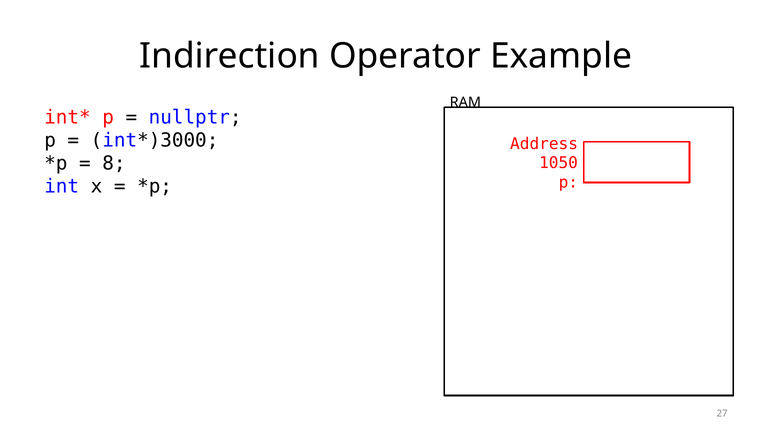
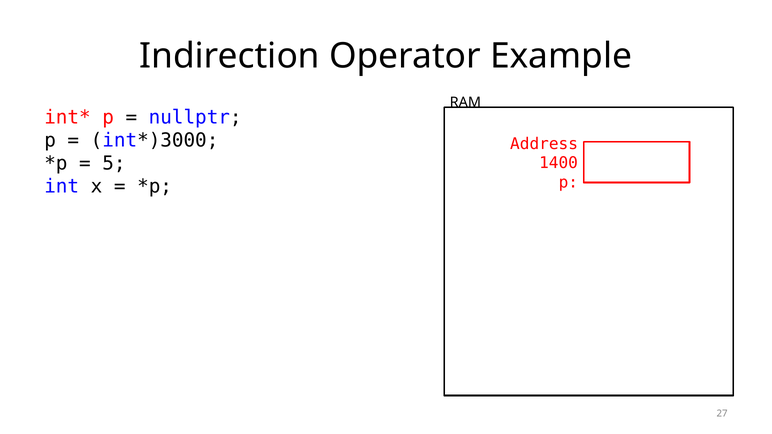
8: 8 -> 5
1050: 1050 -> 1400
